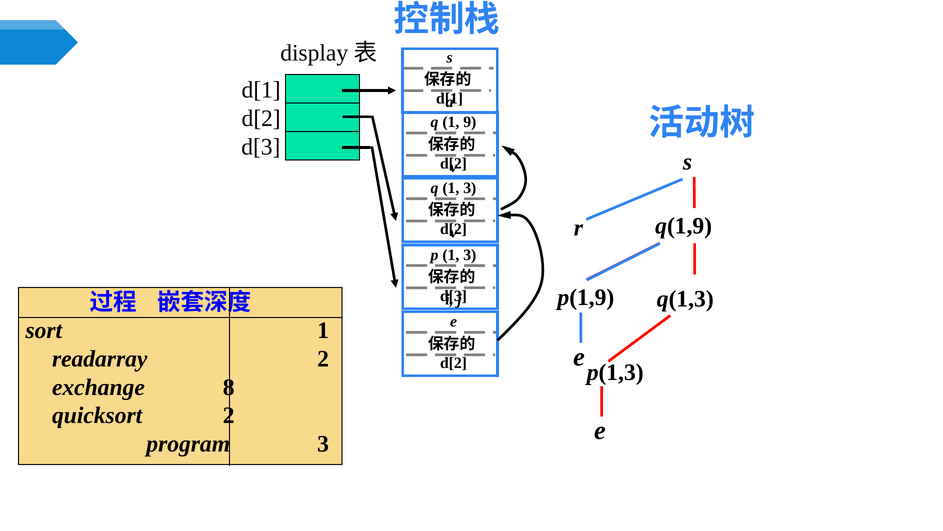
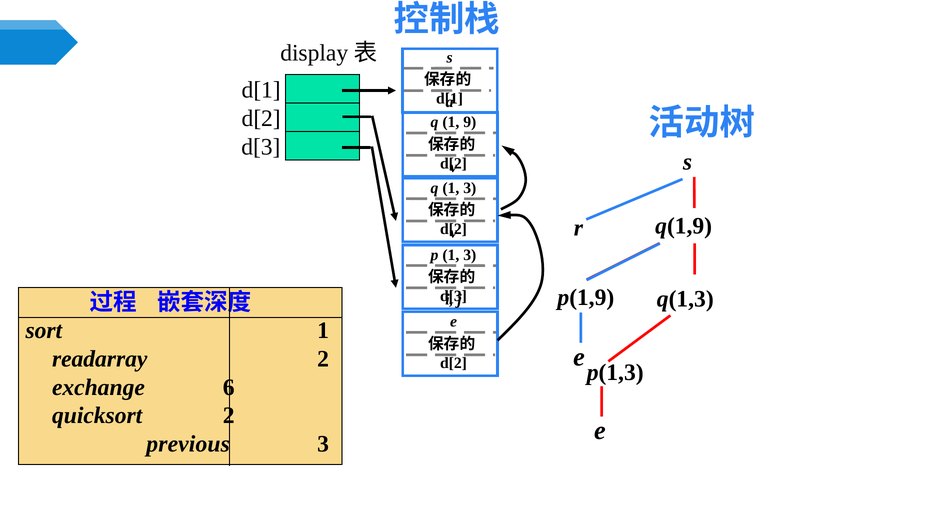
8: 8 -> 6
program: program -> previous
